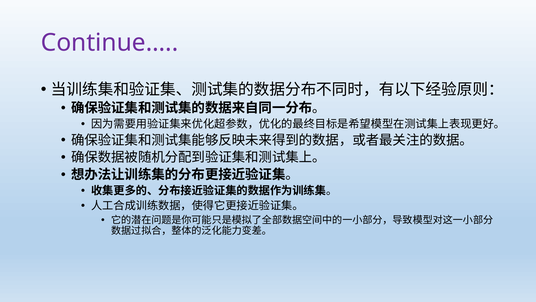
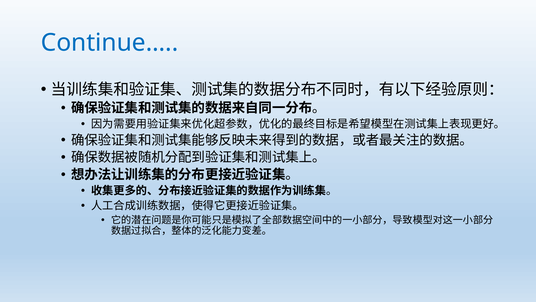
Continue… colour: purple -> blue
